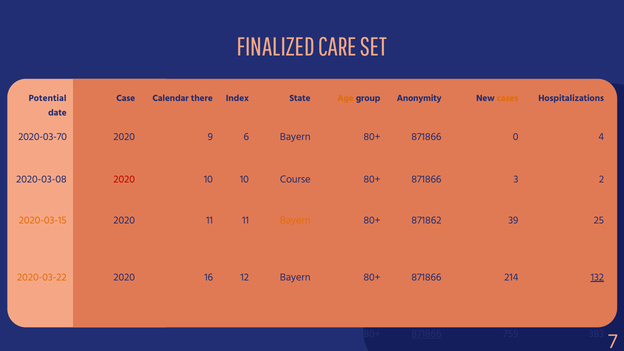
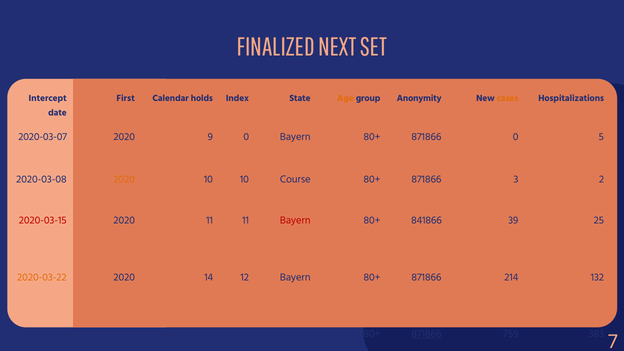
CARE: CARE -> NEXT
Potential: Potential -> Intercept
Case: Case -> First
there: there -> holds
2020-03-70: 2020-03-70 -> 2020-03-07
9 6: 6 -> 0
4: 4 -> 5
2020 at (124, 179) colour: red -> orange
2020-03-15 colour: orange -> red
Bayern at (295, 221) colour: orange -> red
871862: 871862 -> 841866
16: 16 -> 14
132 underline: present -> none
